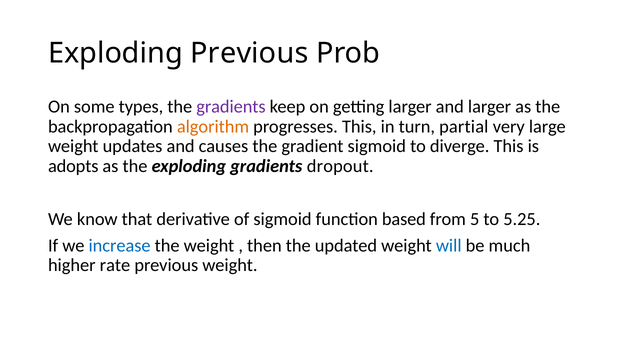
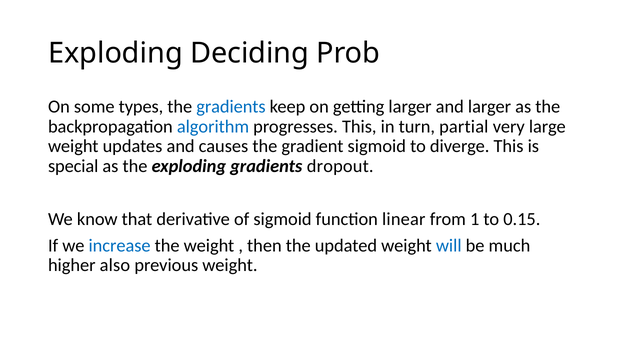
Exploding Previous: Previous -> Deciding
gradients at (231, 106) colour: purple -> blue
algorithm colour: orange -> blue
adopts: adopts -> special
based: based -> linear
5: 5 -> 1
5.25: 5.25 -> 0.15
rate: rate -> also
